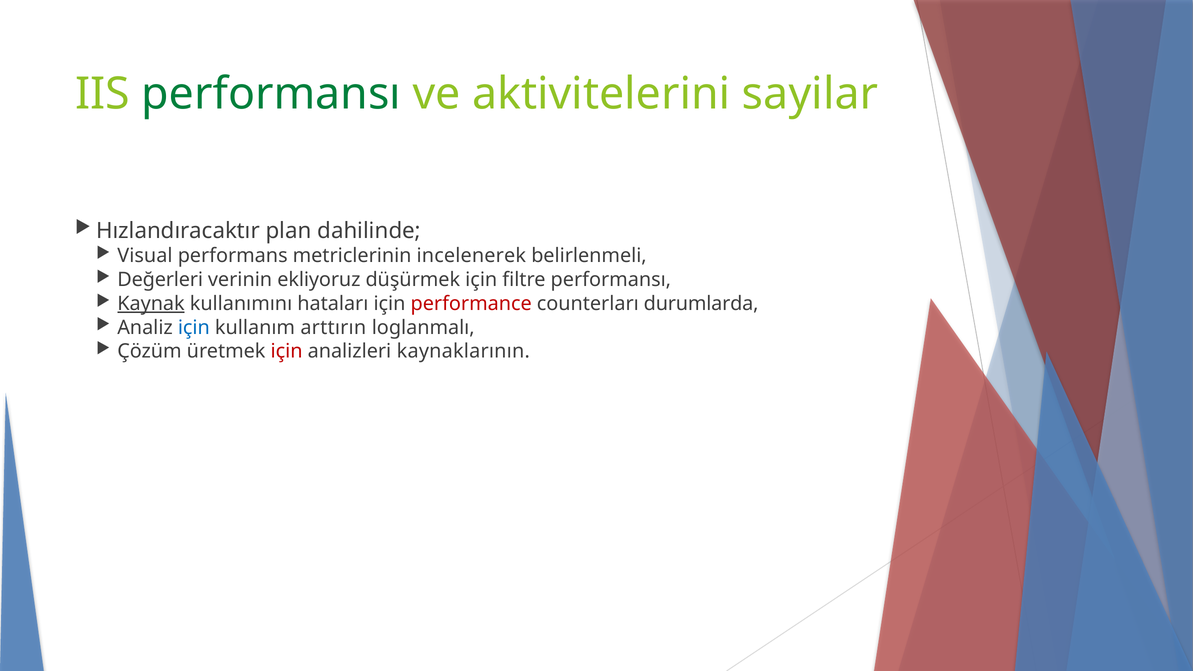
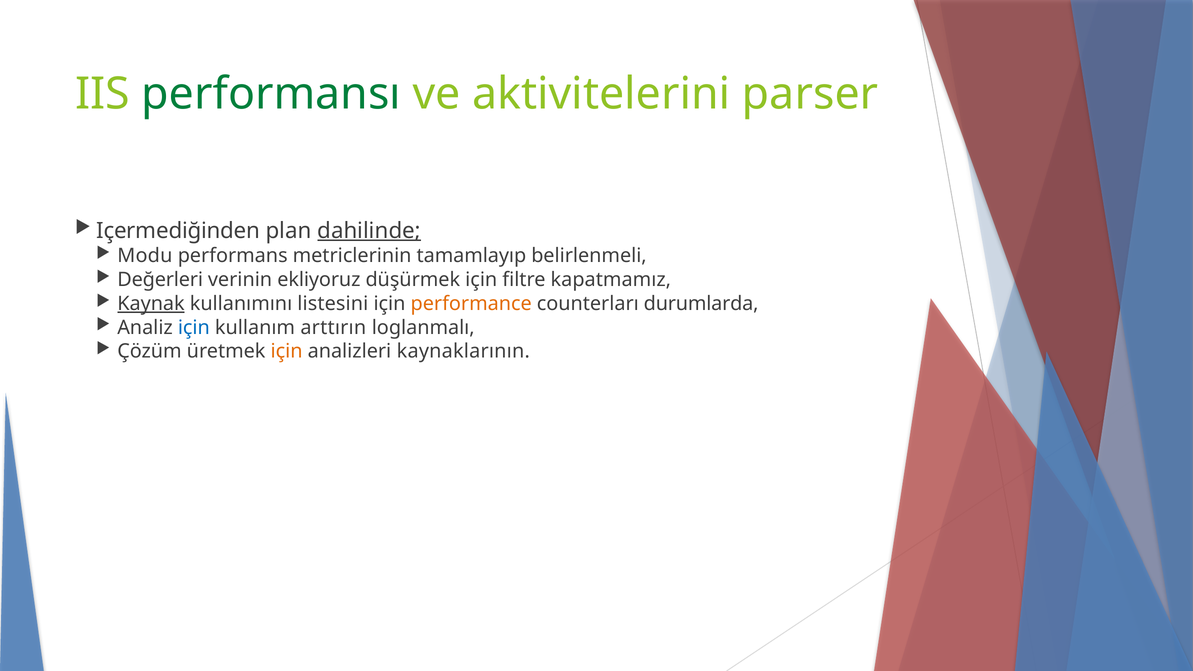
sayilar: sayilar -> parser
Hızlandıracaktır: Hızlandıracaktır -> Içermediğinden
dahilinde underline: none -> present
Visual: Visual -> Modu
incelenerek: incelenerek -> tamamlayıp
filtre performansı: performansı -> kapatmamız
hataları: hataları -> listesini
performance colour: red -> orange
için at (287, 351) colour: red -> orange
